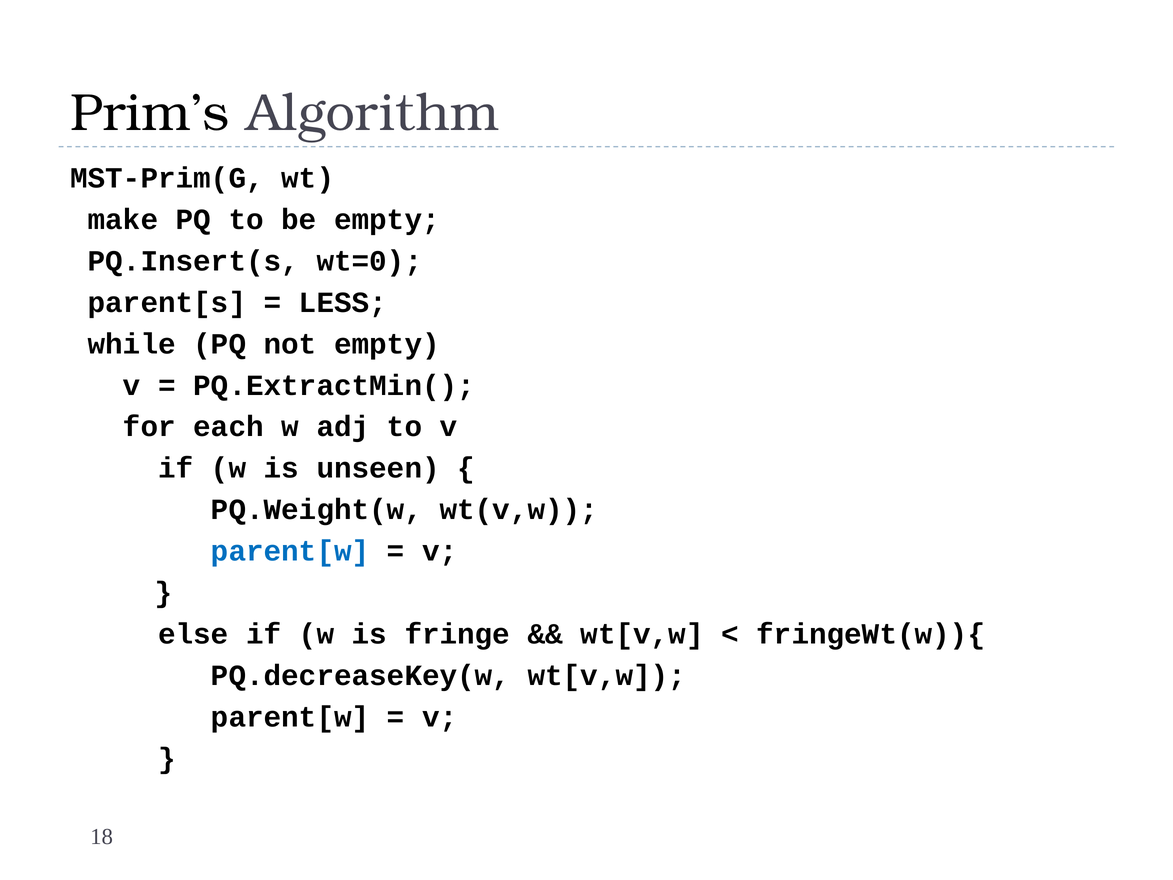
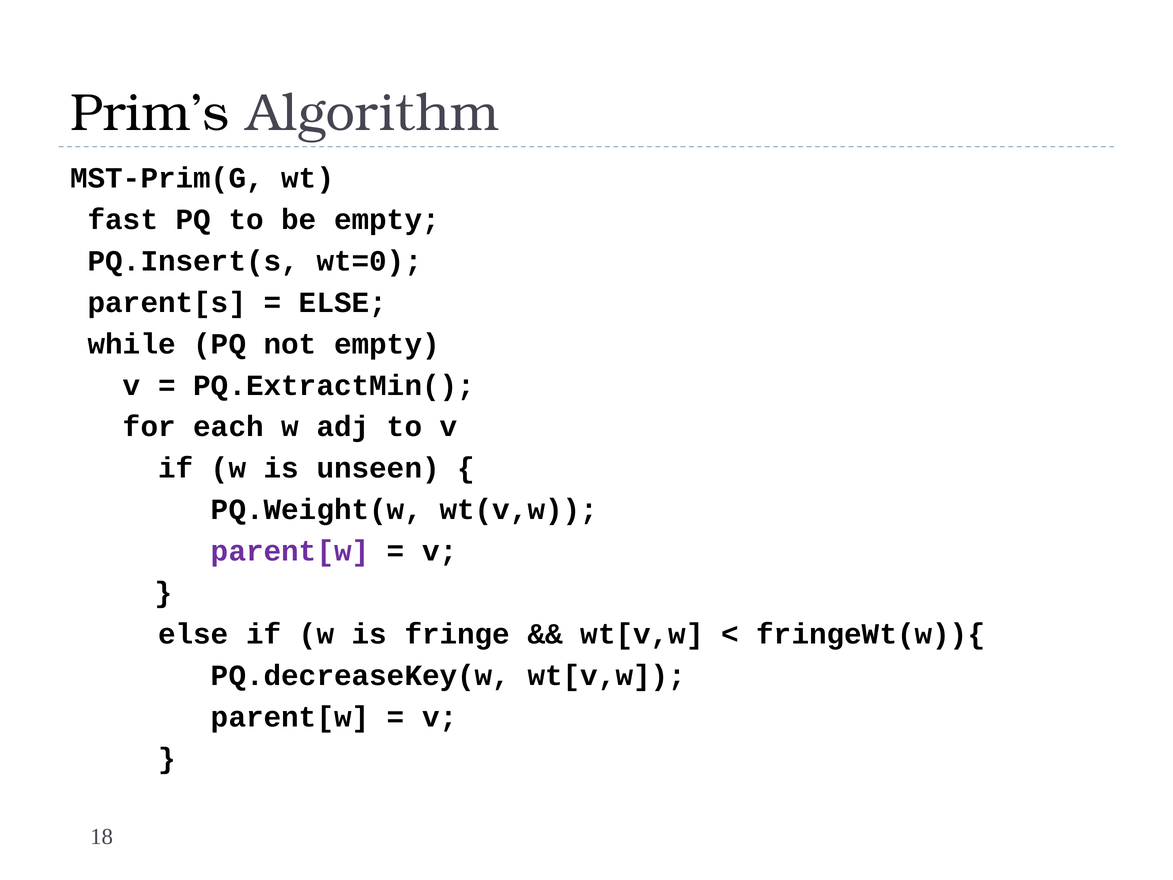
make: make -> fast
LESS at (343, 302): LESS -> ELSE
parent[w at (290, 551) colour: blue -> purple
